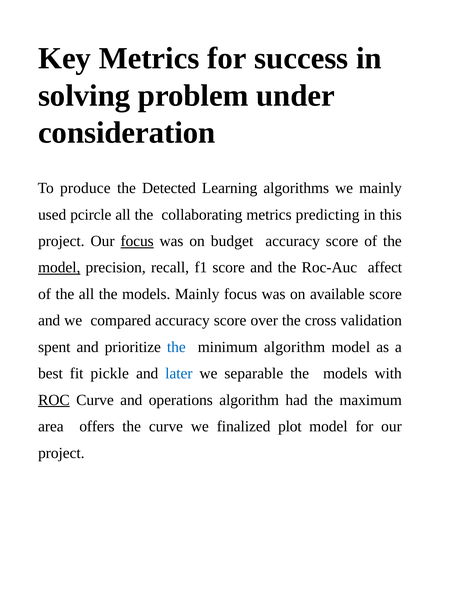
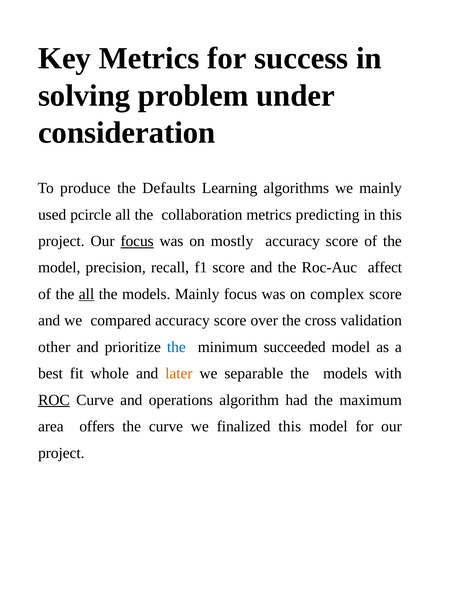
Detected: Detected -> Defaults
collaborating: collaborating -> collaboration
budget: budget -> mostly
model at (59, 267) underline: present -> none
all at (87, 294) underline: none -> present
available: available -> complex
spent: spent -> other
minimum algorithm: algorithm -> succeeded
pickle: pickle -> whole
later colour: blue -> orange
finalized plot: plot -> this
